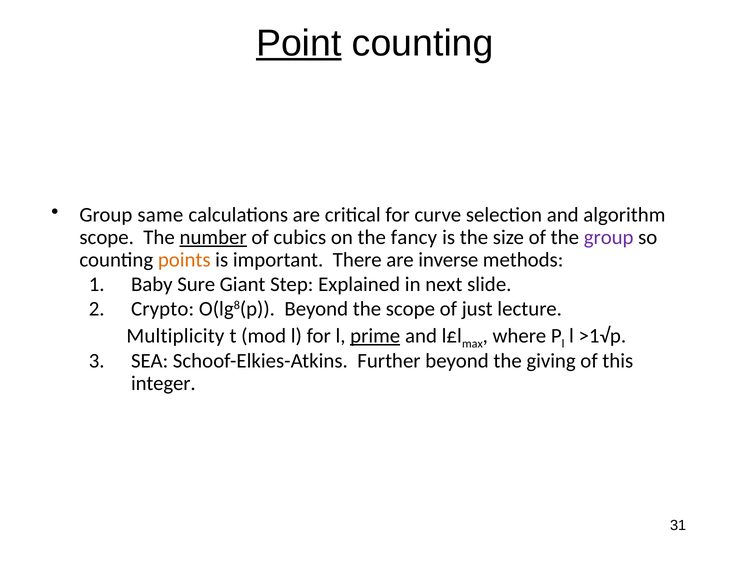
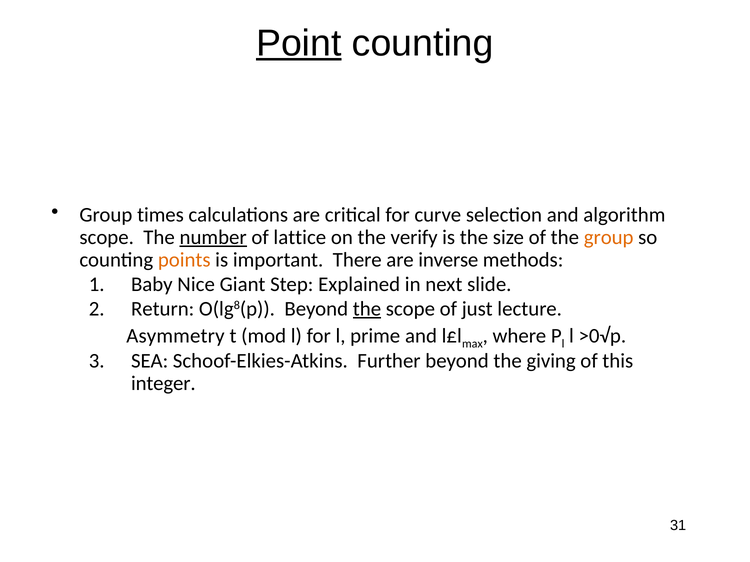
same: same -> times
cubics: cubics -> lattice
fancy: fancy -> verify
group at (609, 237) colour: purple -> orange
Sure: Sure -> Nice
Crypto: Crypto -> Return
the at (367, 309) underline: none -> present
Multiplicity: Multiplicity -> Asymmetry
prime underline: present -> none
>1√p: >1√p -> >0√p
